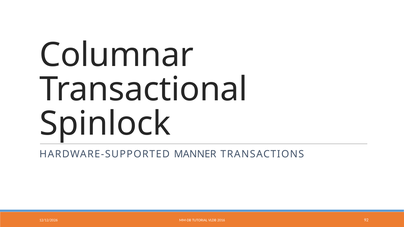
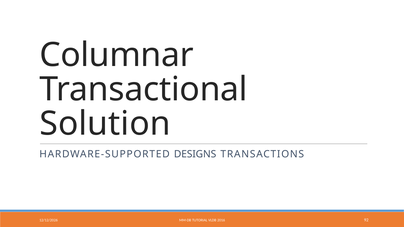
Spinlock: Spinlock -> Solution
MANNER: MANNER -> DESIGNS
